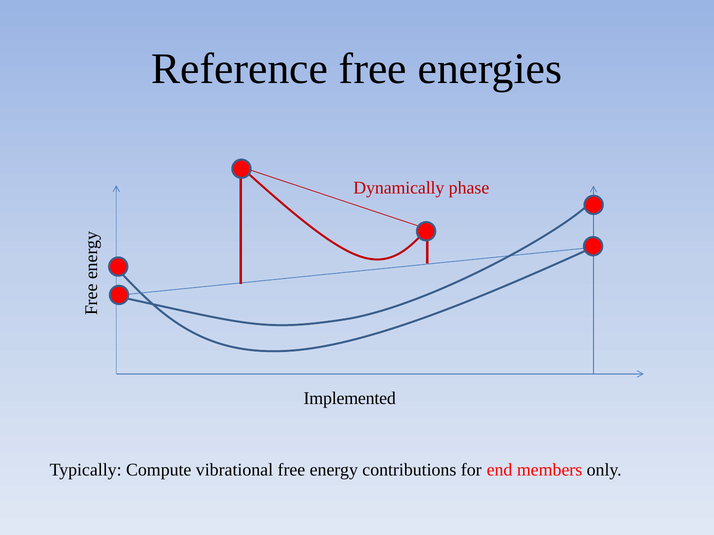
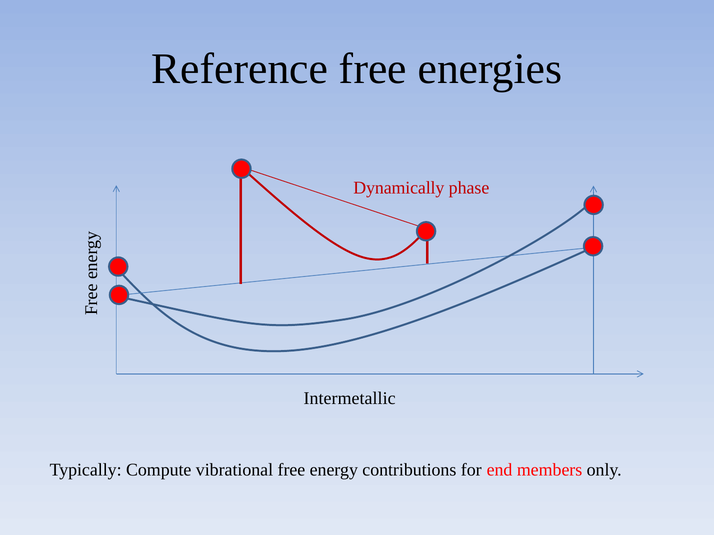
Implemented: Implemented -> Intermetallic
